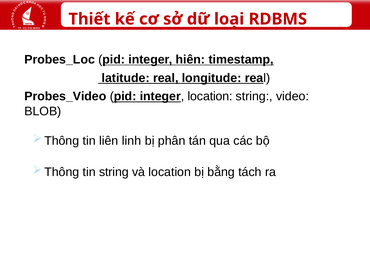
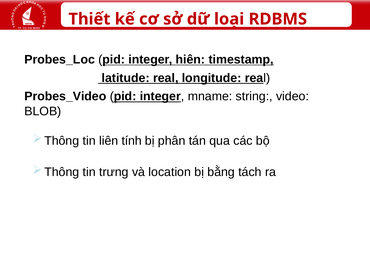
integer location: location -> mname
linh: linh -> tính
tin string: string -> trưng
